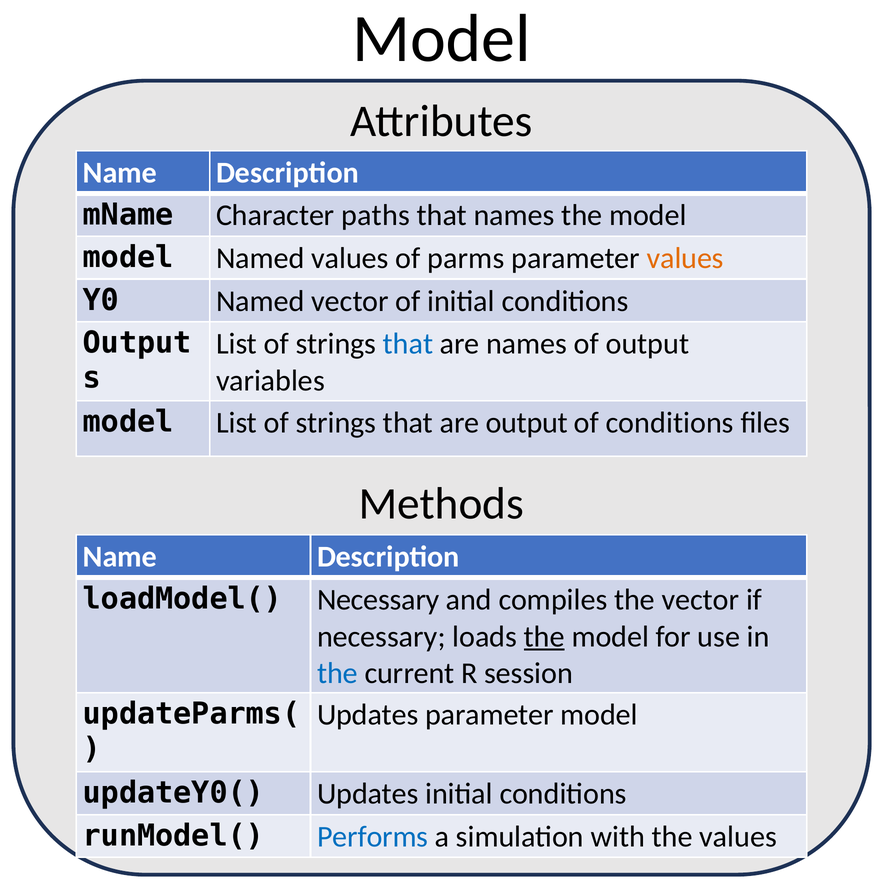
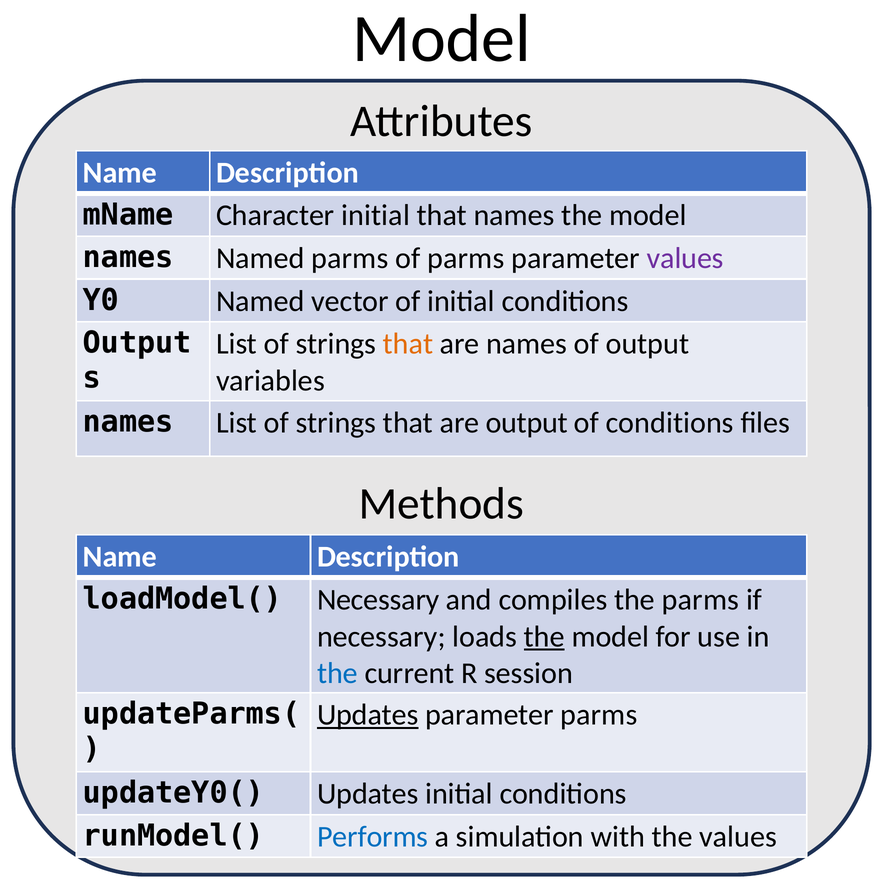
Character paths: paths -> initial
model at (128, 257): model -> names
Named values: values -> parms
values at (685, 258) colour: orange -> purple
that at (408, 344) colour: blue -> orange
model at (128, 422): model -> names
the vector: vector -> parms
Updates at (368, 715) underline: none -> present
parameter model: model -> parms
